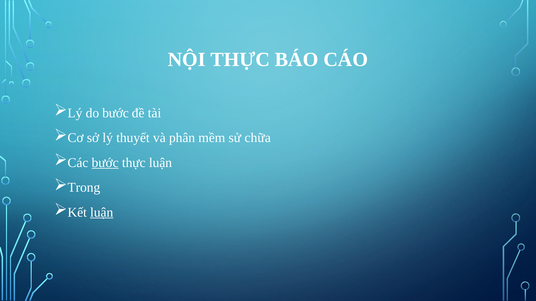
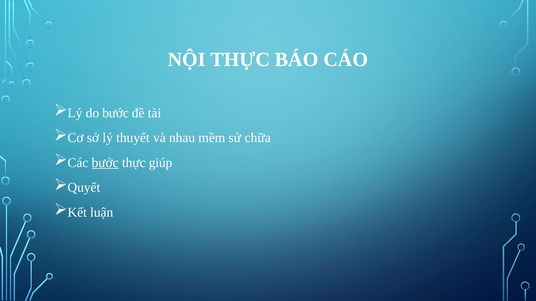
phân: phân -> nhau
thực luận: luận -> giúp
Trong: Trong -> Quyết
luận at (102, 213) underline: present -> none
